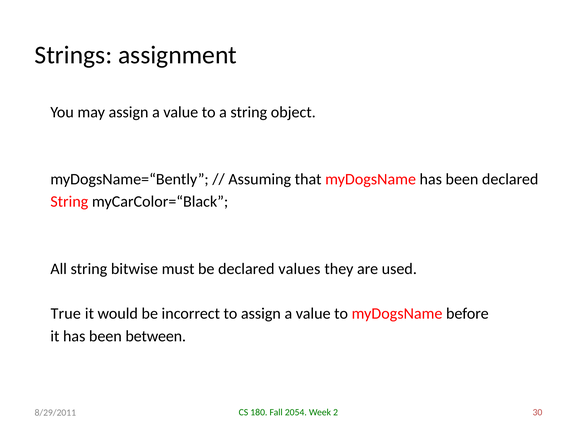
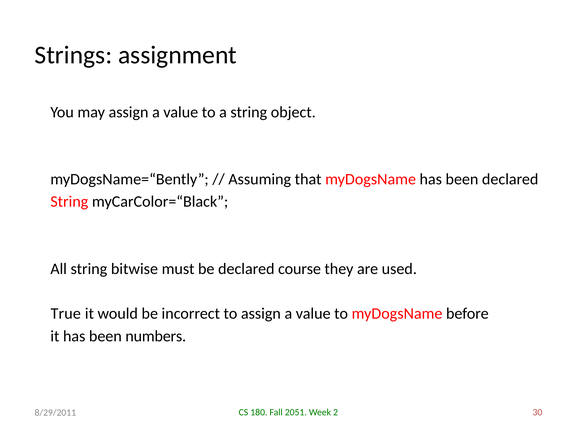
values: values -> course
between: between -> numbers
2054: 2054 -> 2051
